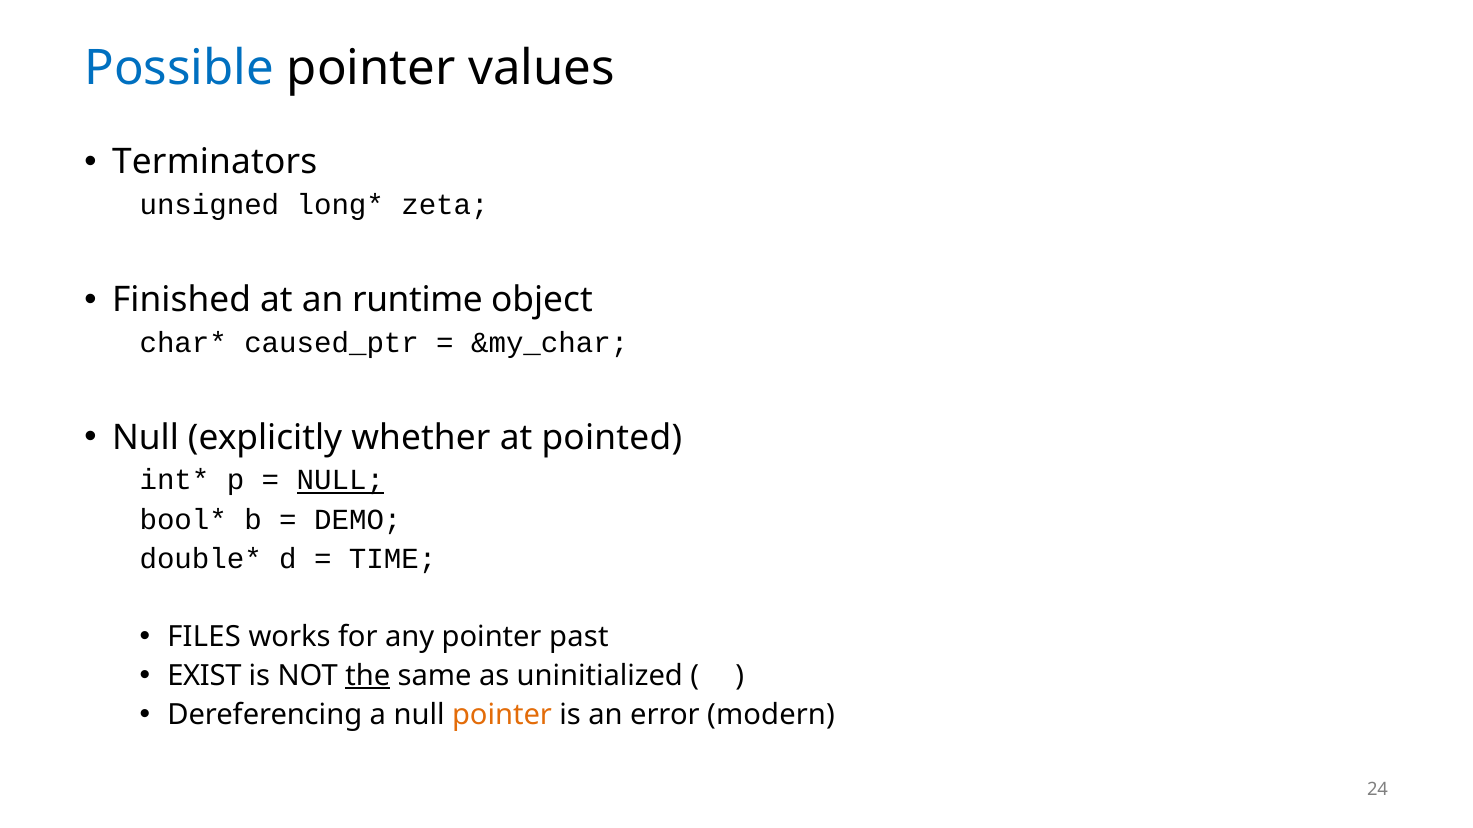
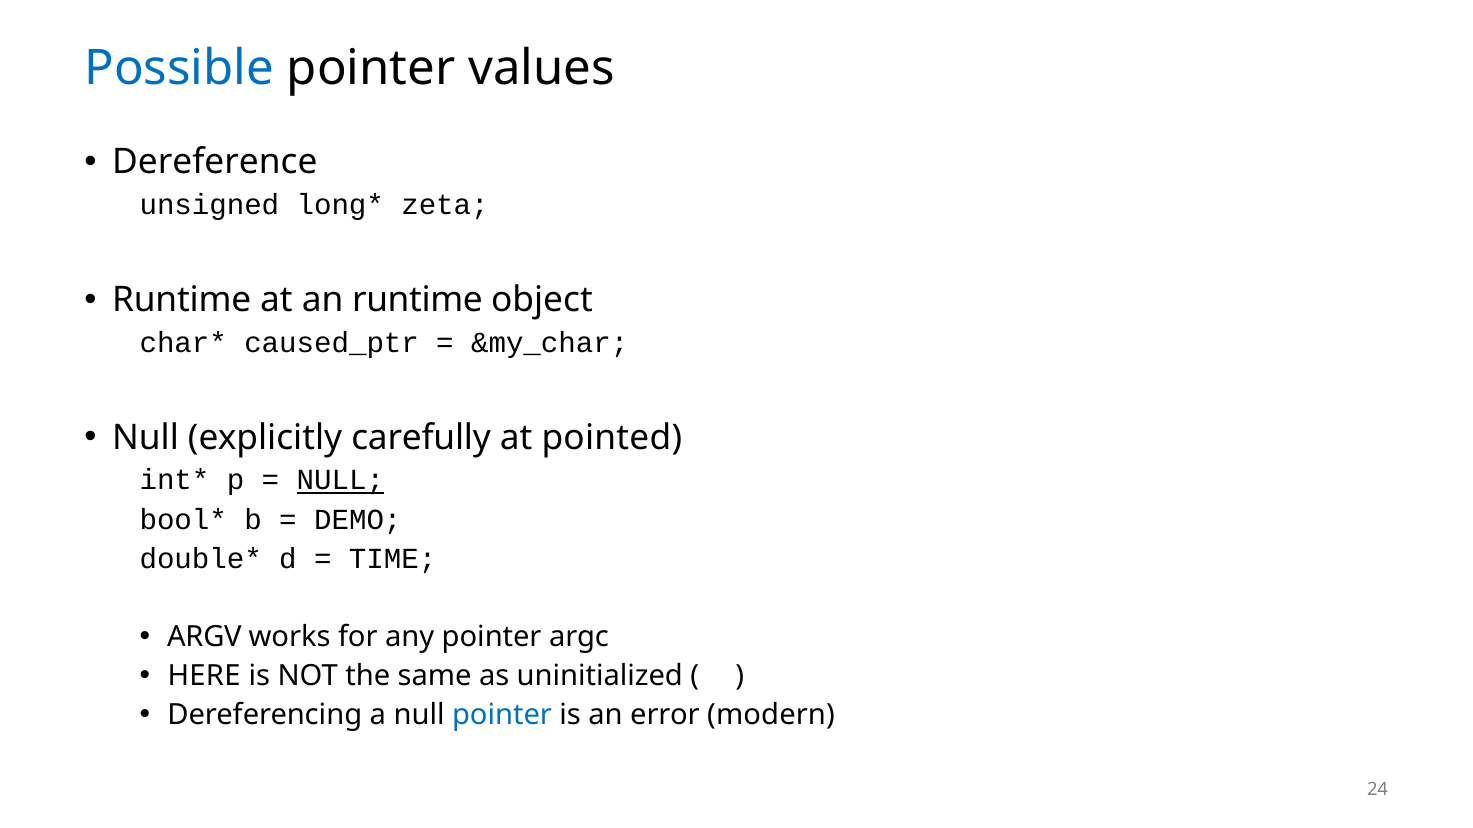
Terminators: Terminators -> Dereference
Finished at (182, 300): Finished -> Runtime
whether: whether -> carefully
FILES: FILES -> ARGV
past: past -> argc
EXIST: EXIST -> HERE
the underline: present -> none
pointer at (502, 715) colour: orange -> blue
